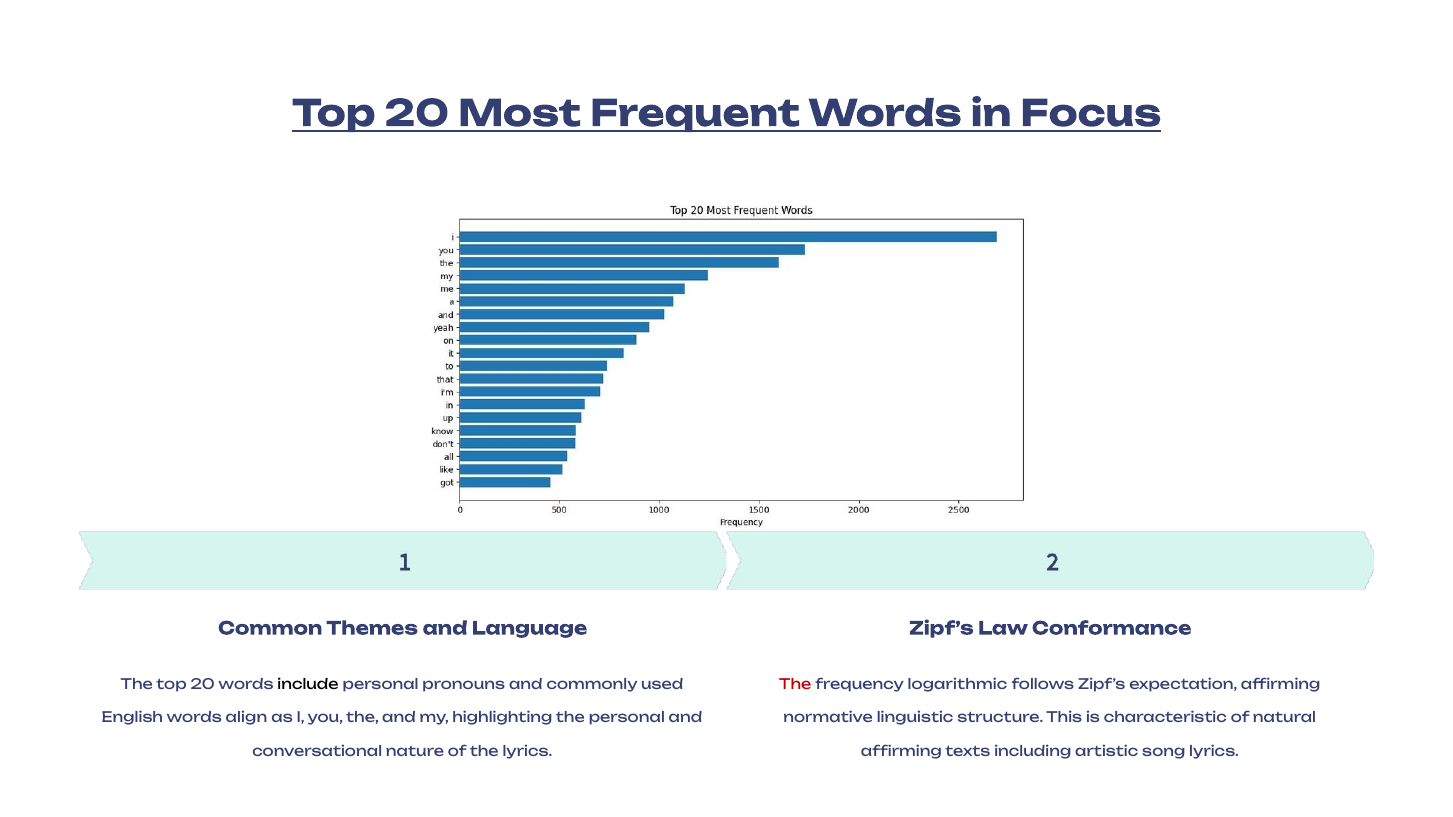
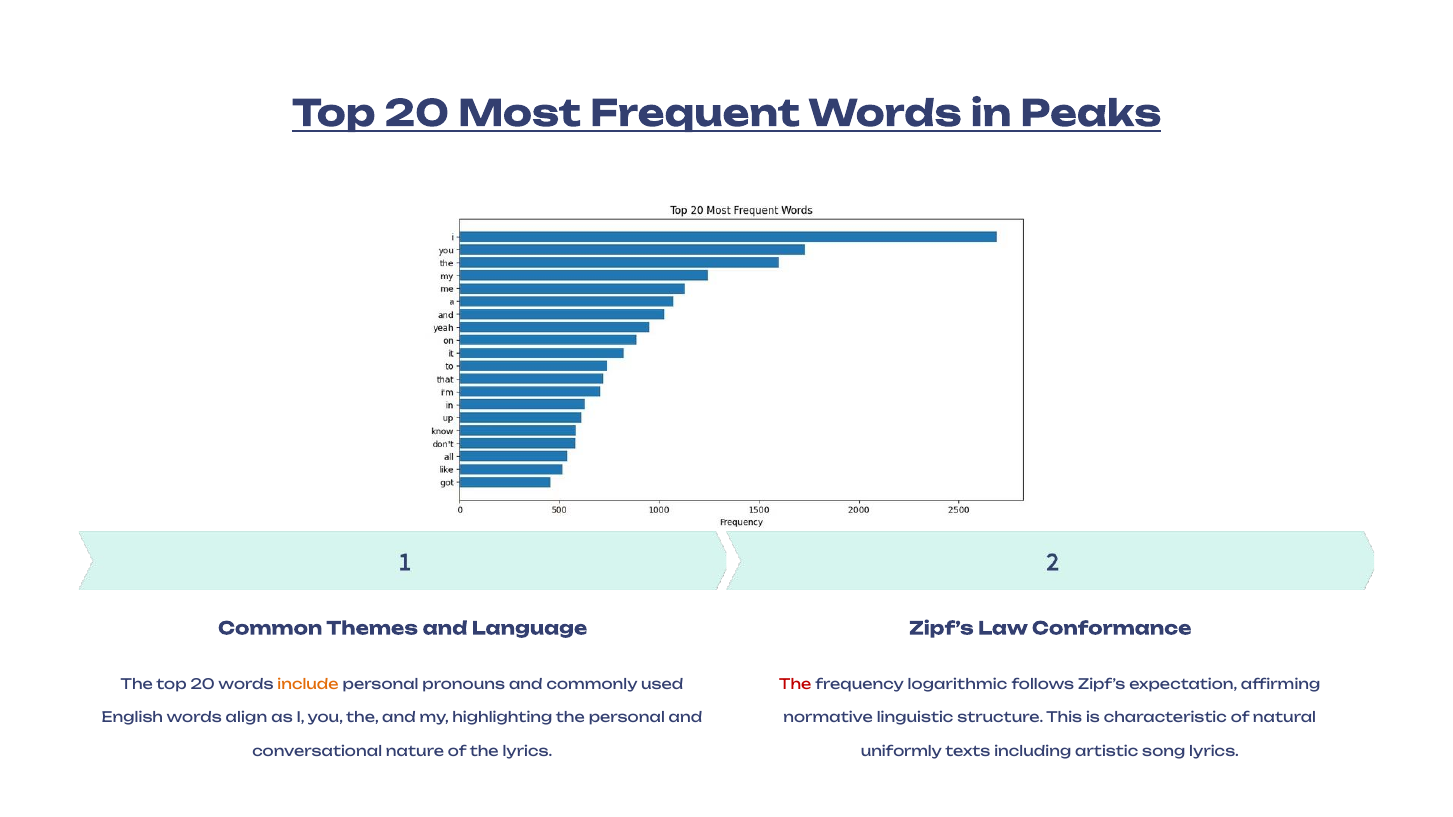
Focus: Focus -> Peaks
include colour: black -> orange
affirming at (901, 752): affirming -> uniformly
